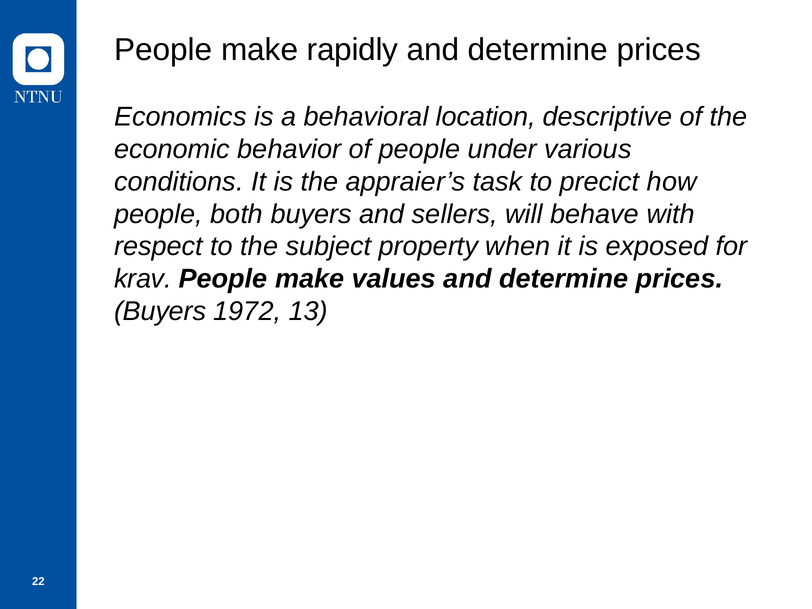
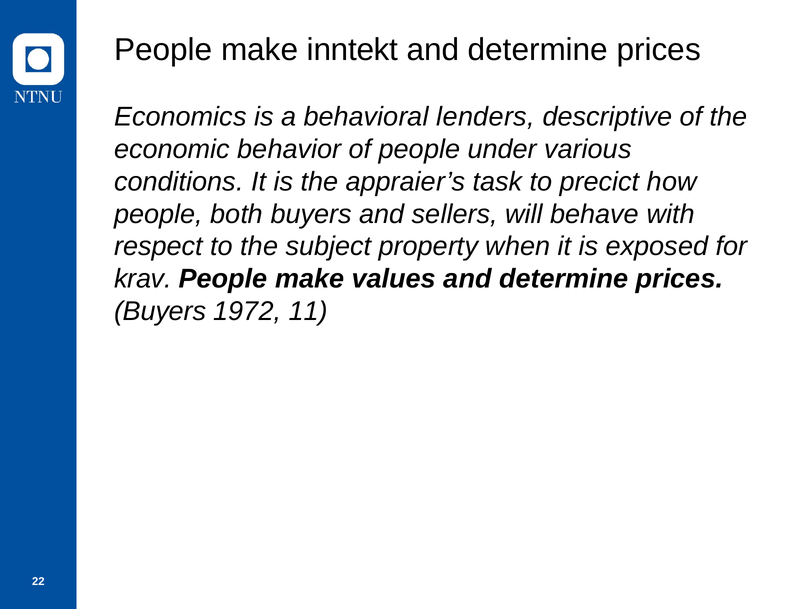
rapidly: rapidly -> inntekt
location: location -> lenders
13: 13 -> 11
